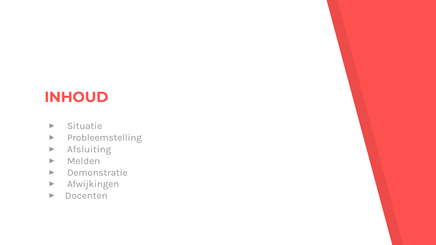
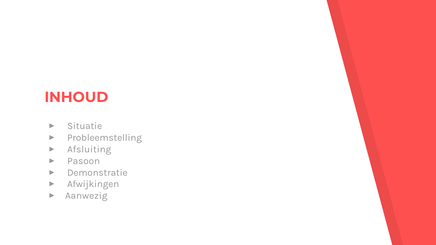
Melden: Melden -> Pasoon
Docenten: Docenten -> Aanwezig
